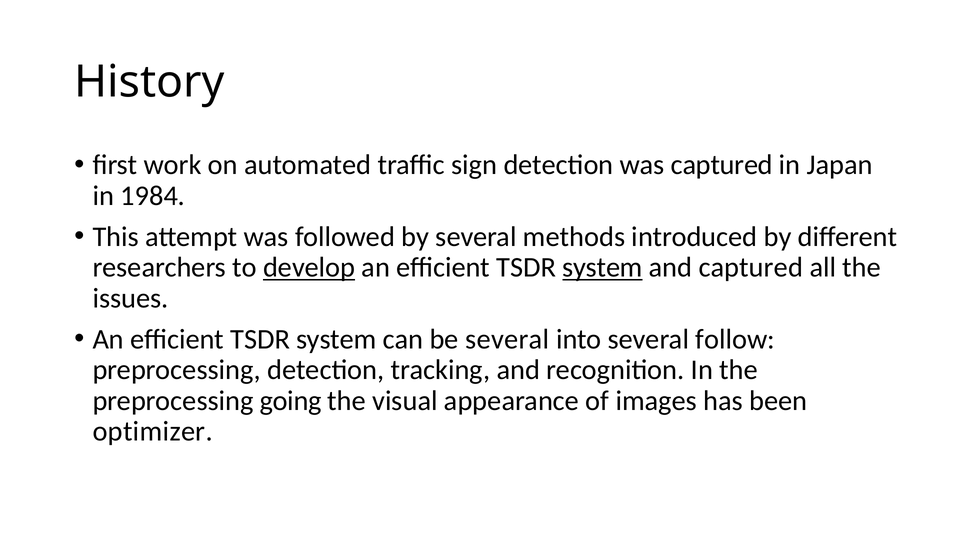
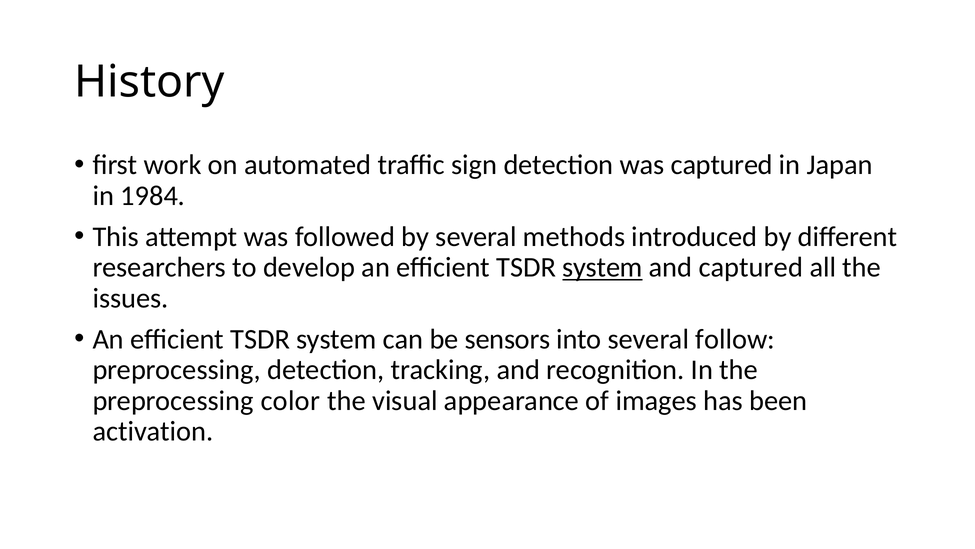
develop underline: present -> none
be several: several -> sensors
going: going -> color
optimizer: optimizer -> activation
